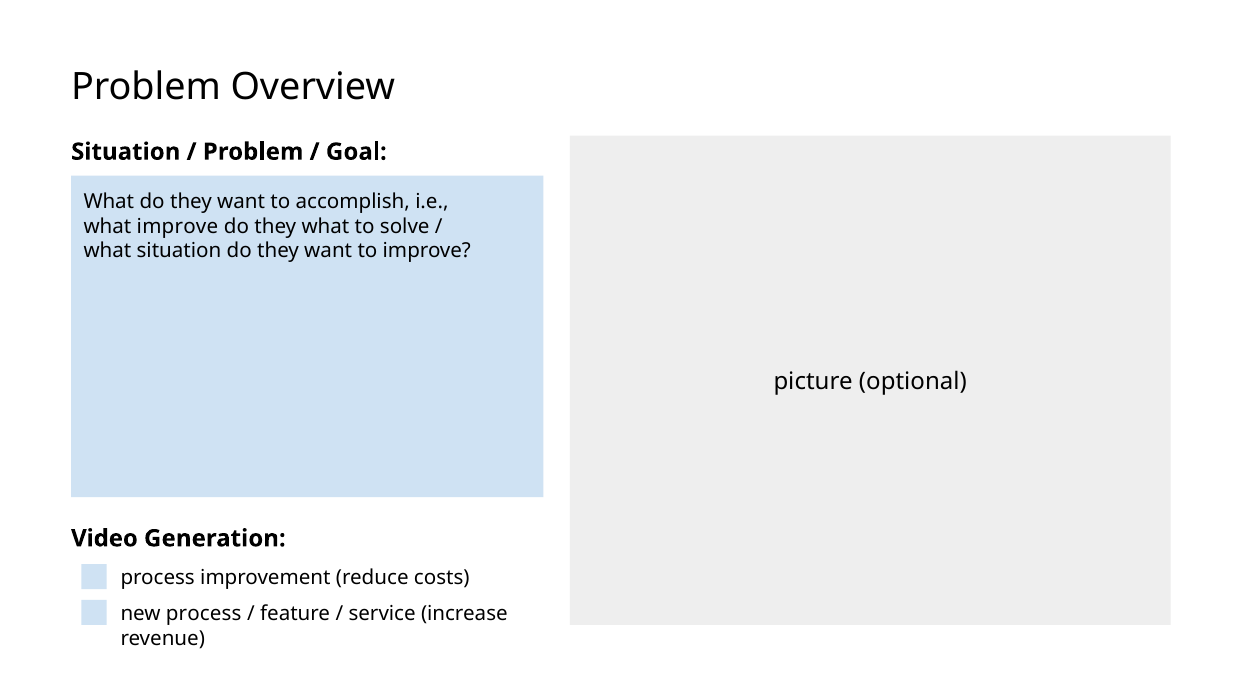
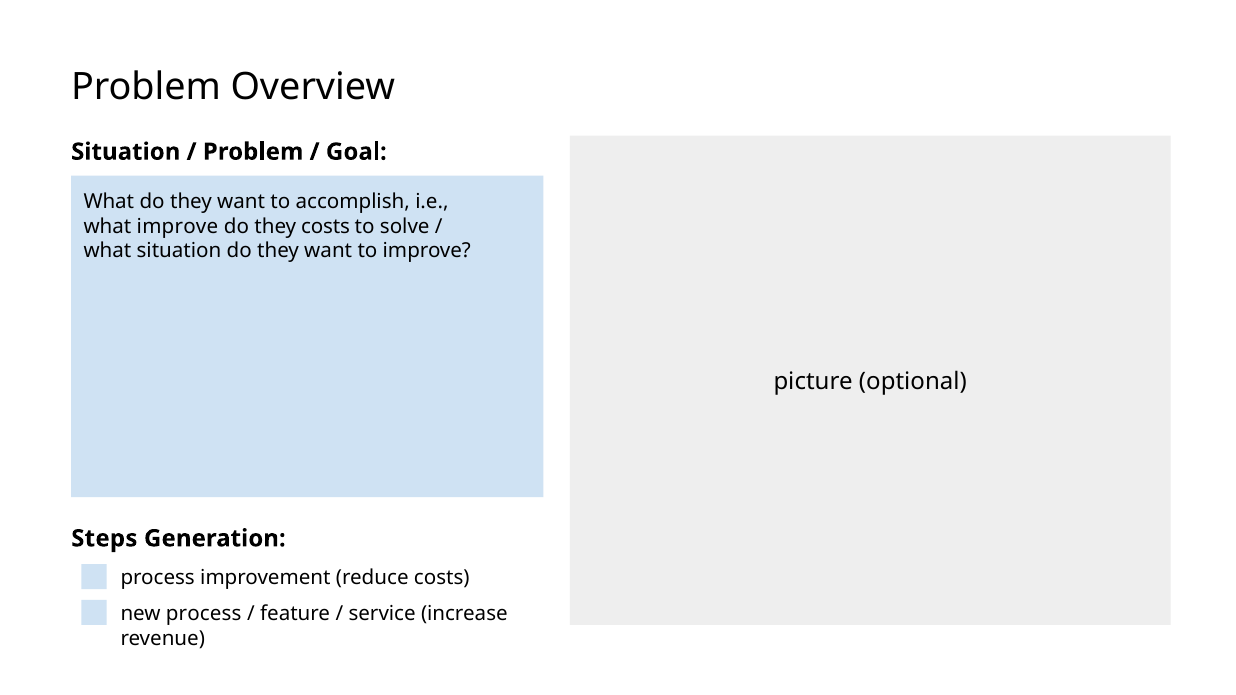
they what: what -> costs
Video: Video -> Steps
